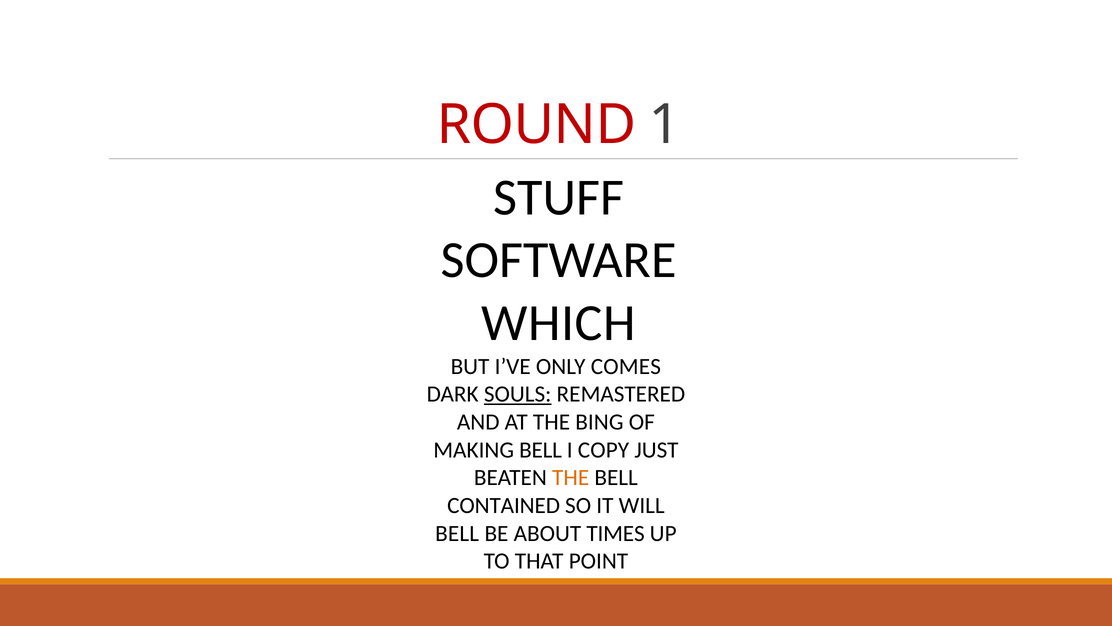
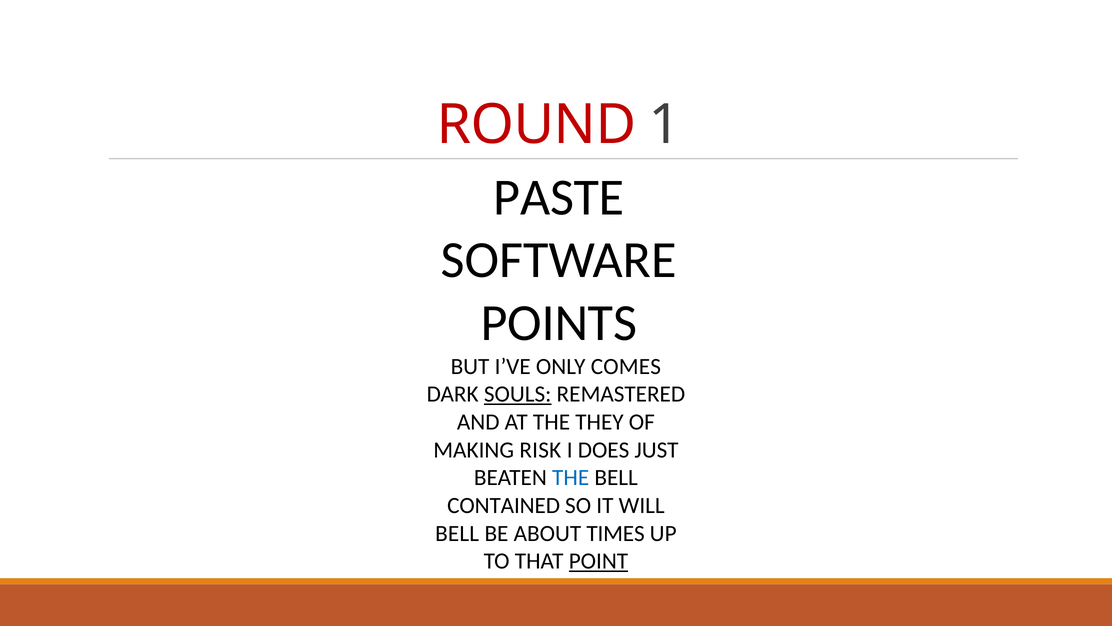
STUFF: STUFF -> PASTE
WHICH: WHICH -> POINTS
BING: BING -> THEY
MAKING BELL: BELL -> RISK
COPY: COPY -> DOES
THE at (571, 477) colour: orange -> blue
POINT underline: none -> present
